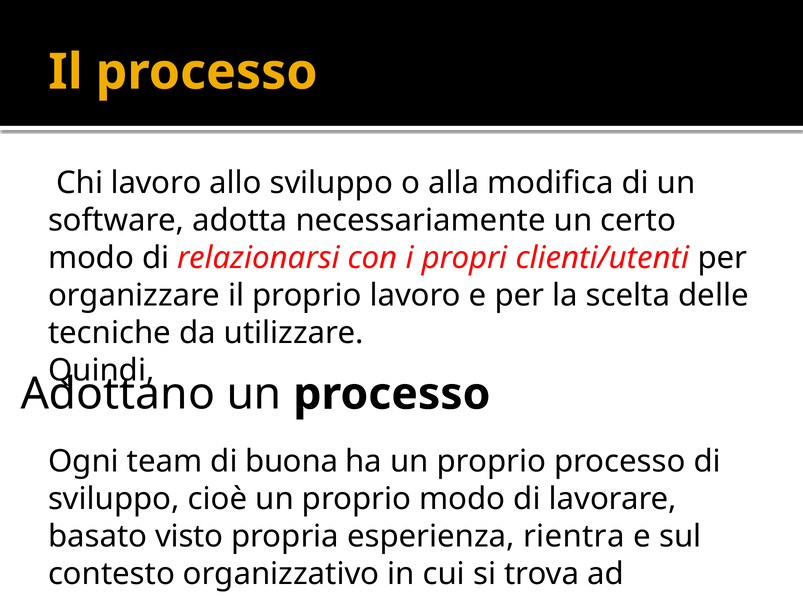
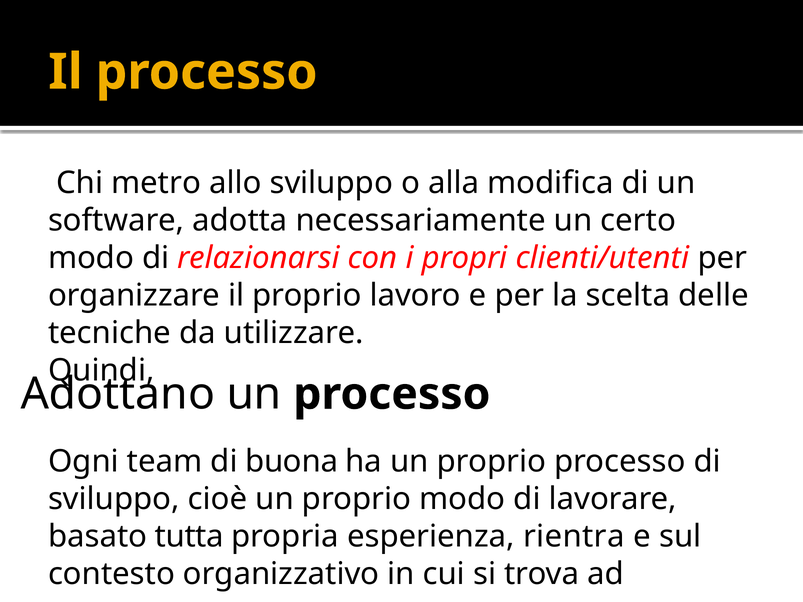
Chi lavoro: lavoro -> metro
visto: visto -> tutta
